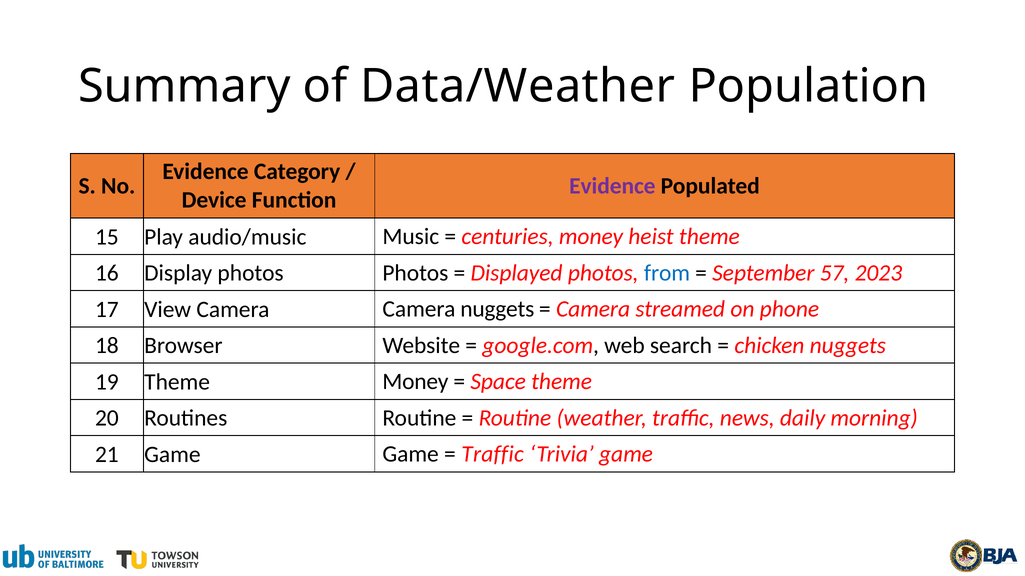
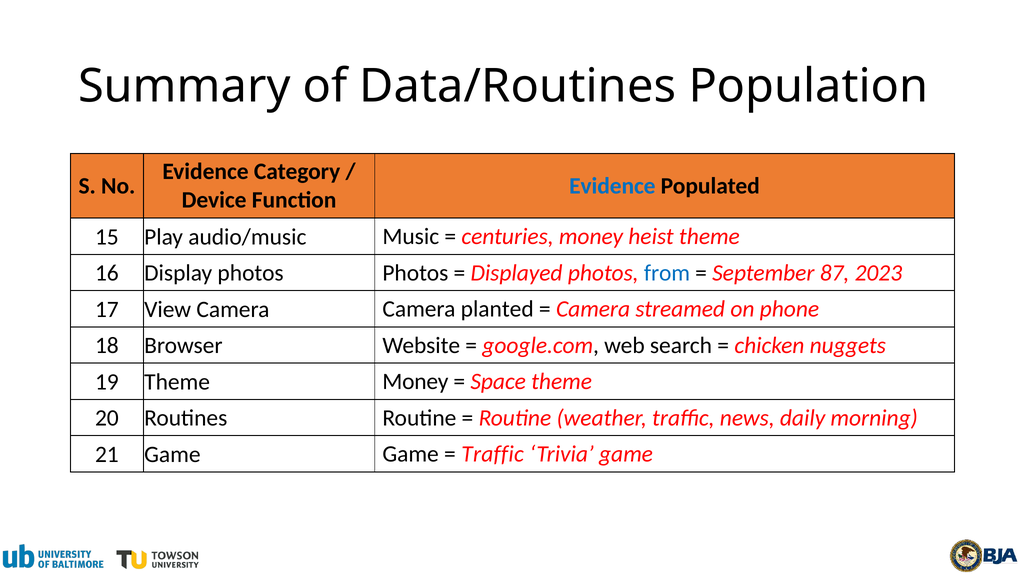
Data/Weather: Data/Weather -> Data/Routines
Evidence at (612, 186) colour: purple -> blue
57: 57 -> 87
Camera nuggets: nuggets -> planted
